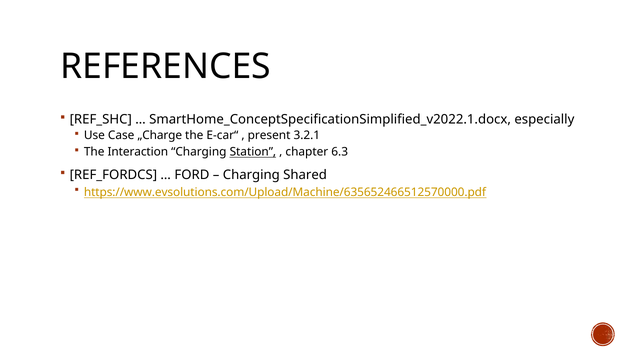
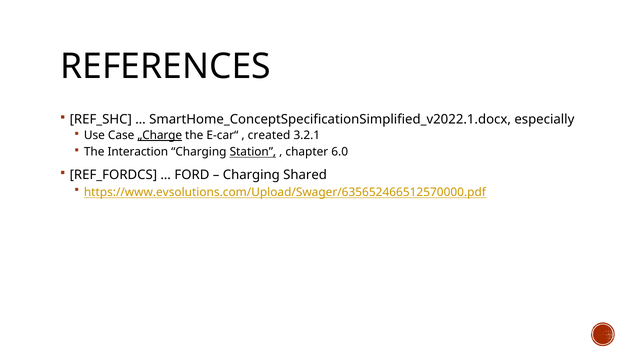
„Charge underline: none -> present
present: present -> created
6.3: 6.3 -> 6.0
https://www.evsolutions.com/Upload/Machine/635652466512570000.pdf: https://www.evsolutions.com/Upload/Machine/635652466512570000.pdf -> https://www.evsolutions.com/Upload/Swager/635652466512570000.pdf
